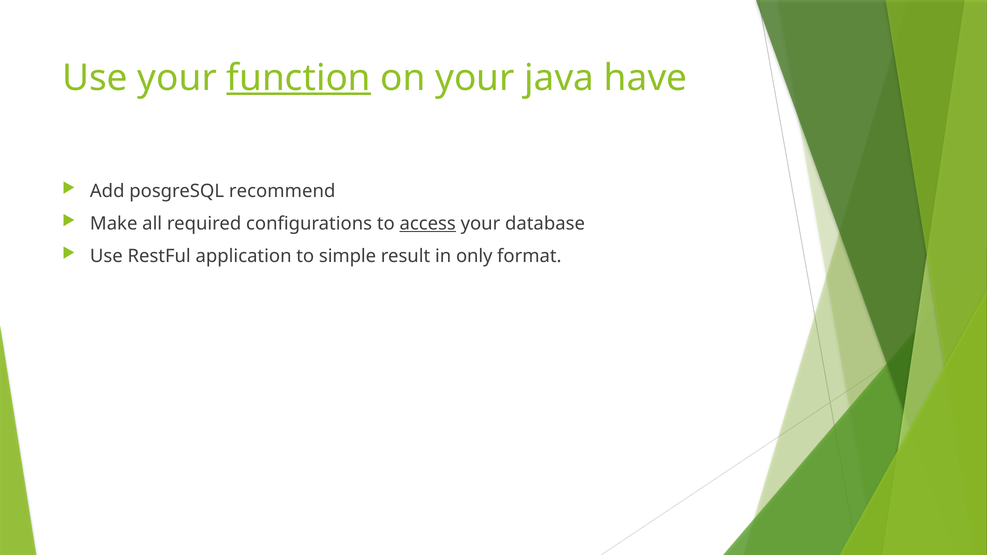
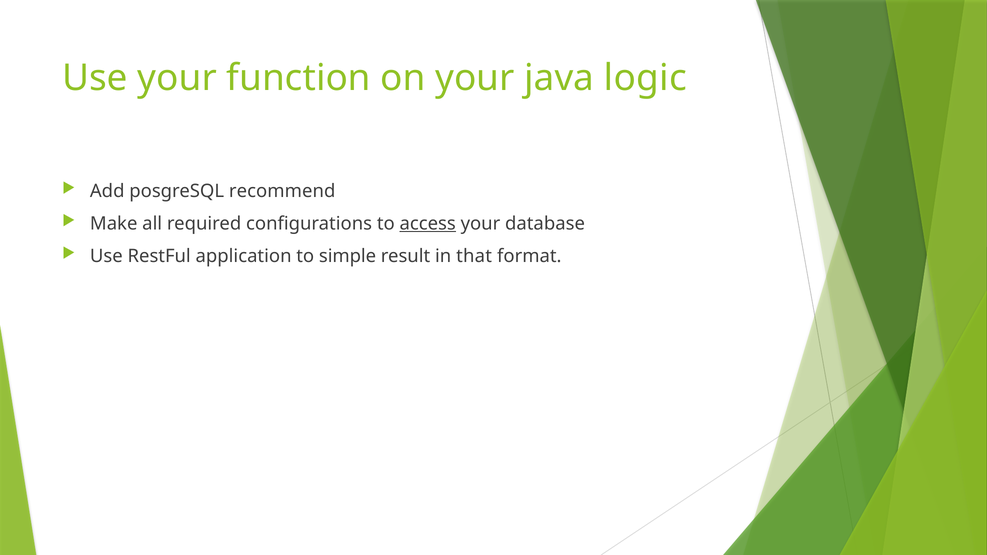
function underline: present -> none
have: have -> logic
only: only -> that
